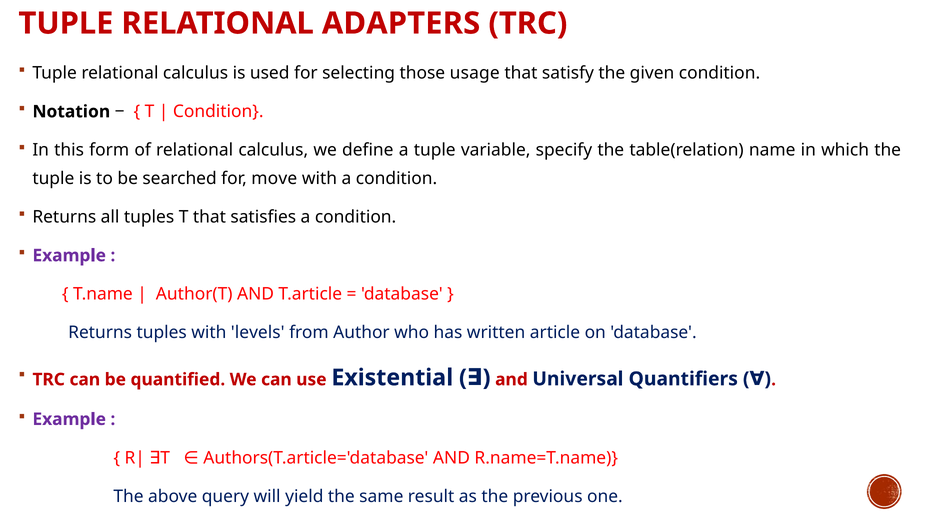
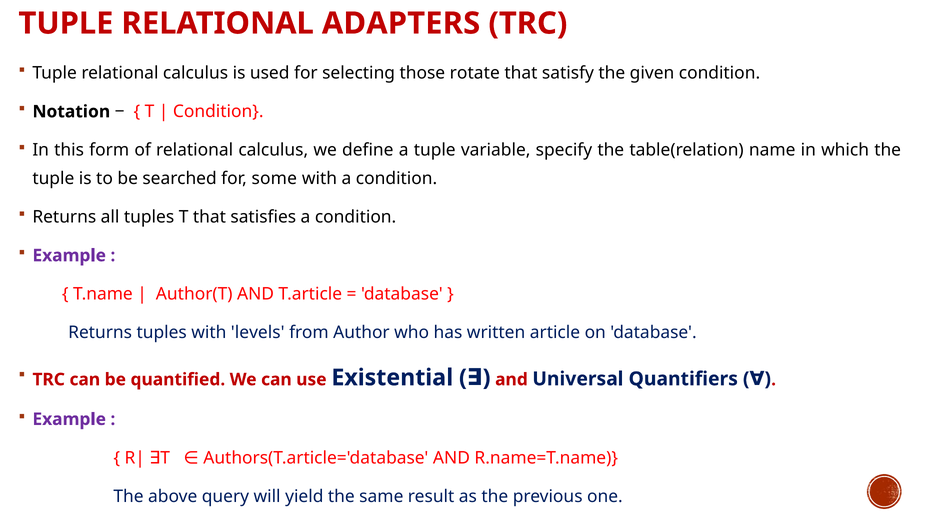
usage: usage -> rotate
move: move -> some
